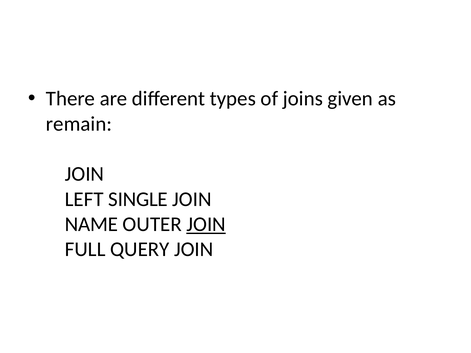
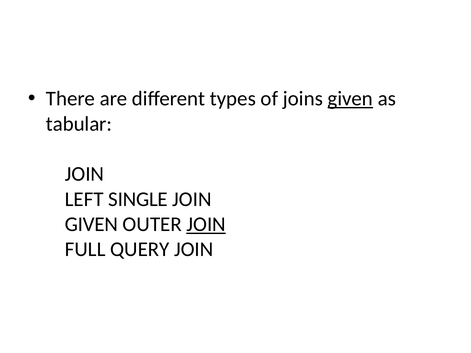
given at (350, 99) underline: none -> present
remain: remain -> tabular
NAME at (91, 224): NAME -> GIVEN
